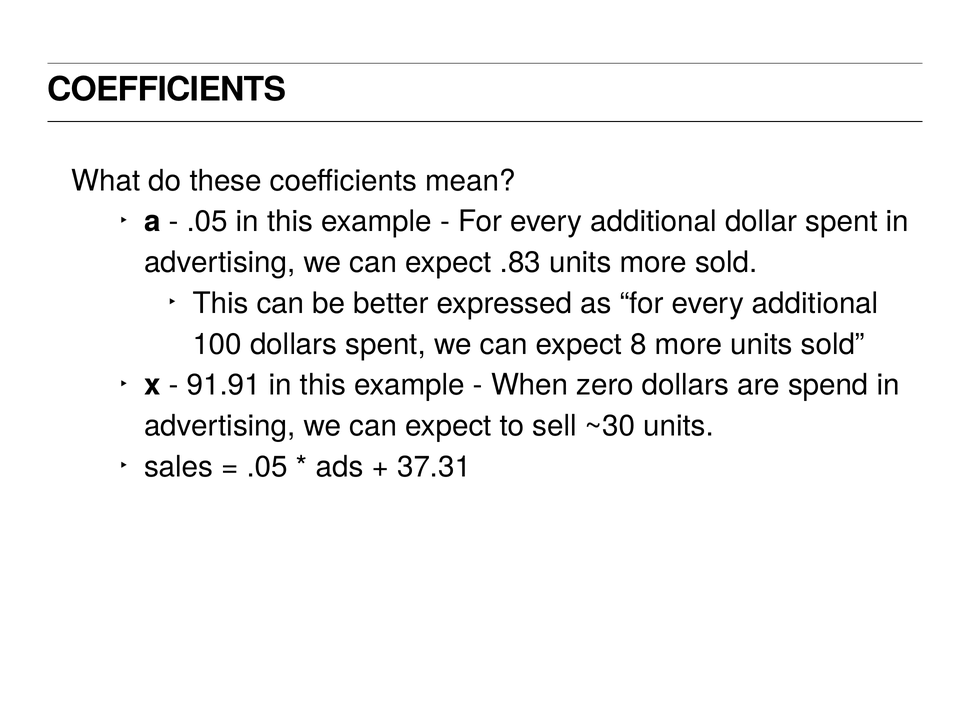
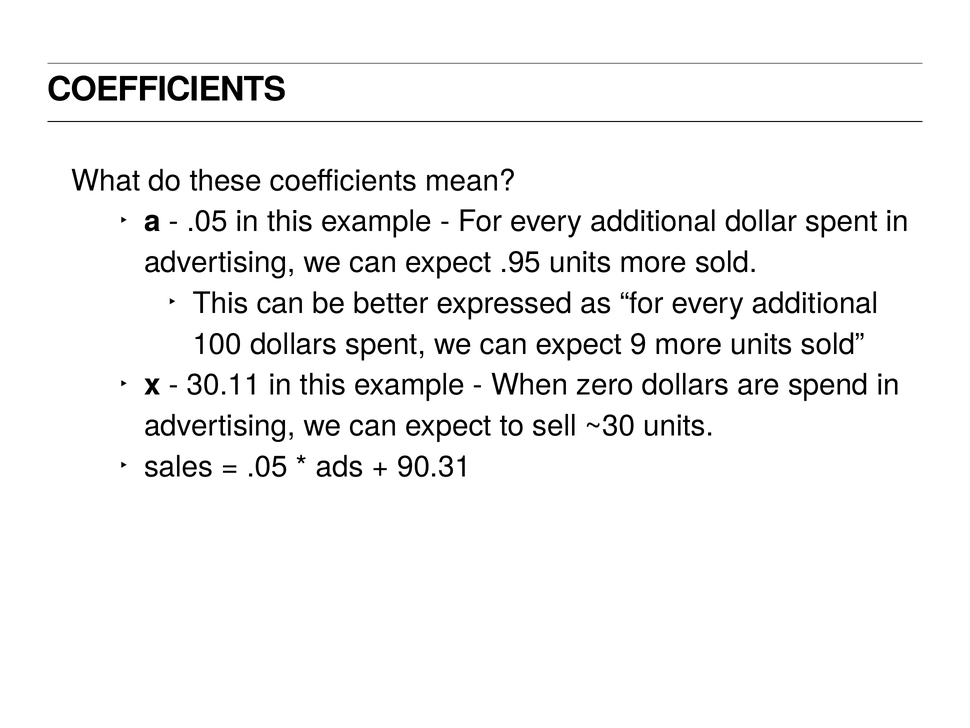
.83: .83 -> .95
8: 8 -> 9
91.91: 91.91 -> 30.11
37.31: 37.31 -> 90.31
